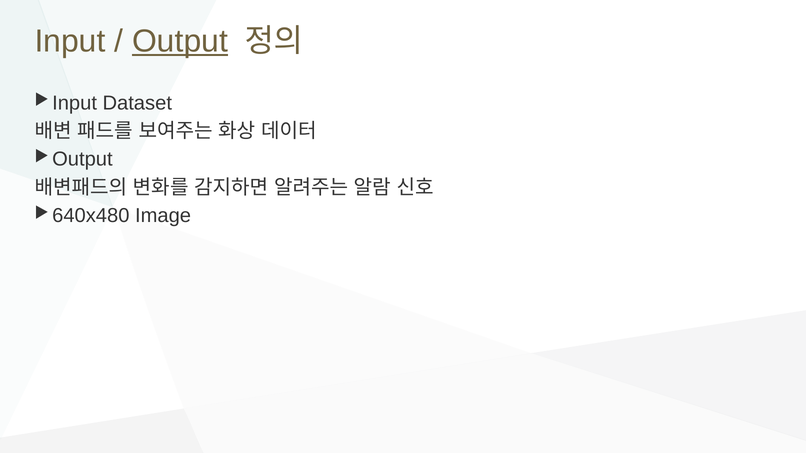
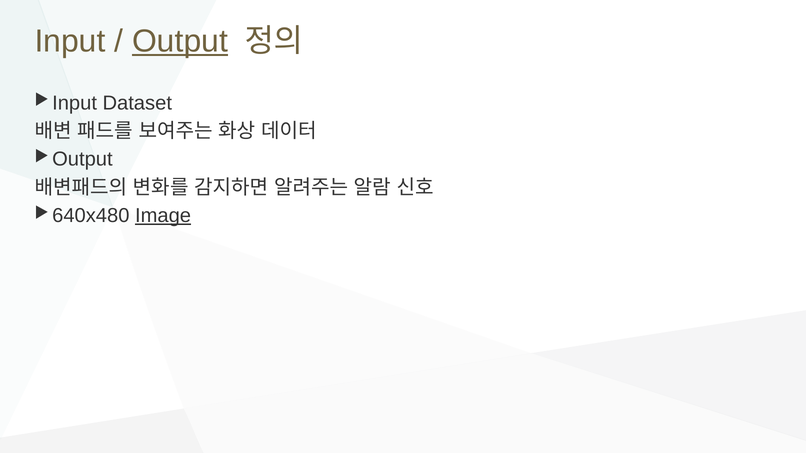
Image underline: none -> present
